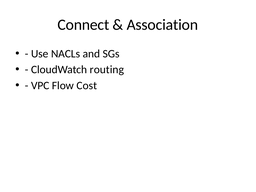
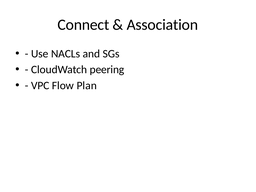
routing: routing -> peering
Cost: Cost -> Plan
